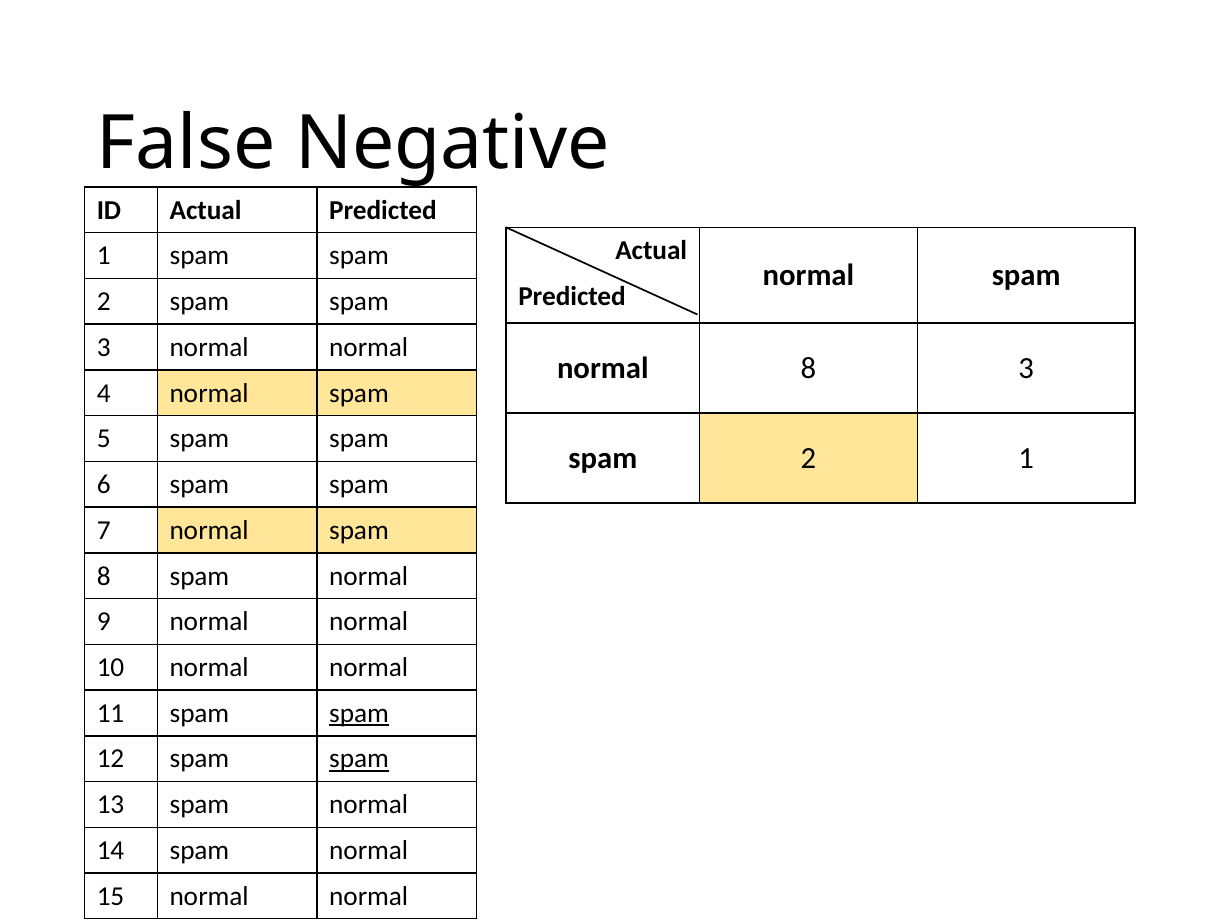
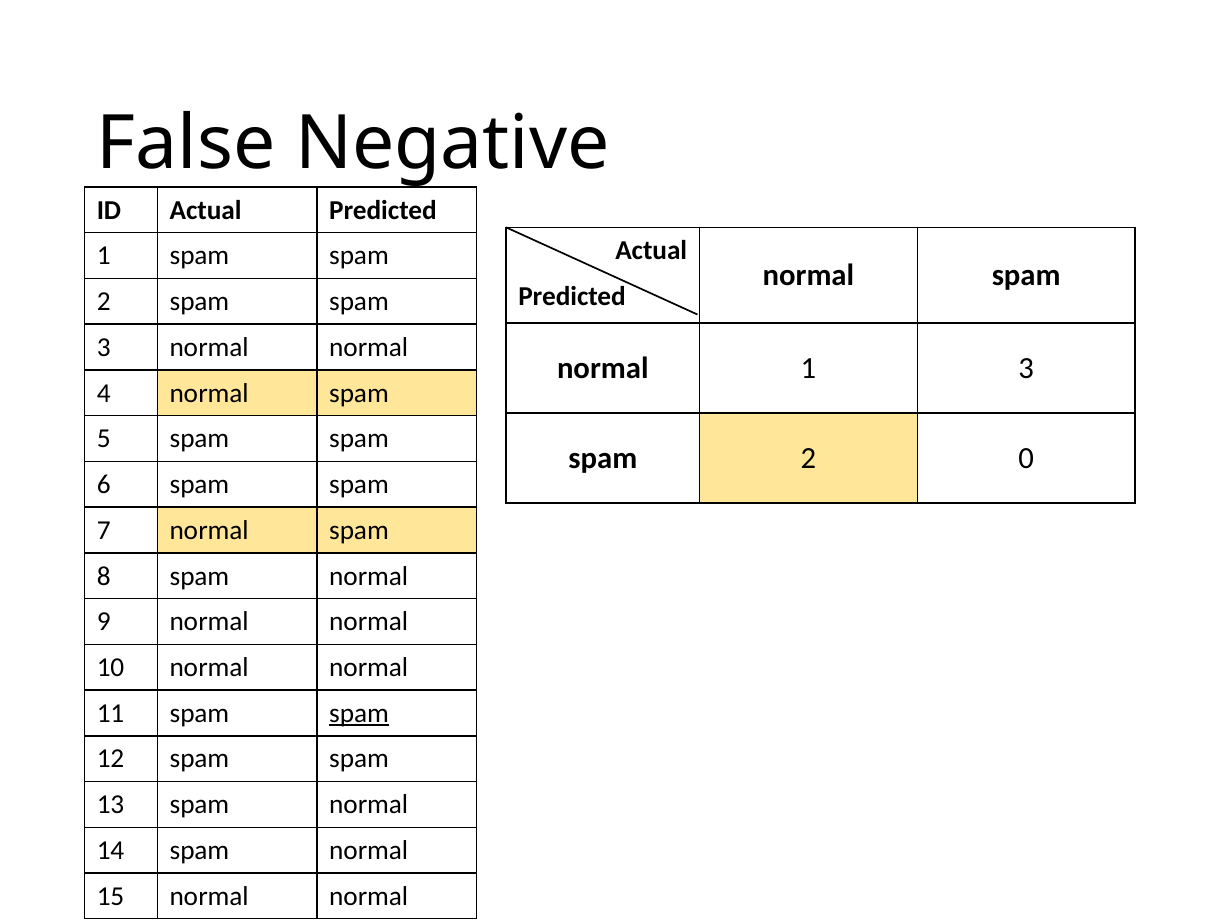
normal 8: 8 -> 1
2 1: 1 -> 0
spam at (359, 759) underline: present -> none
